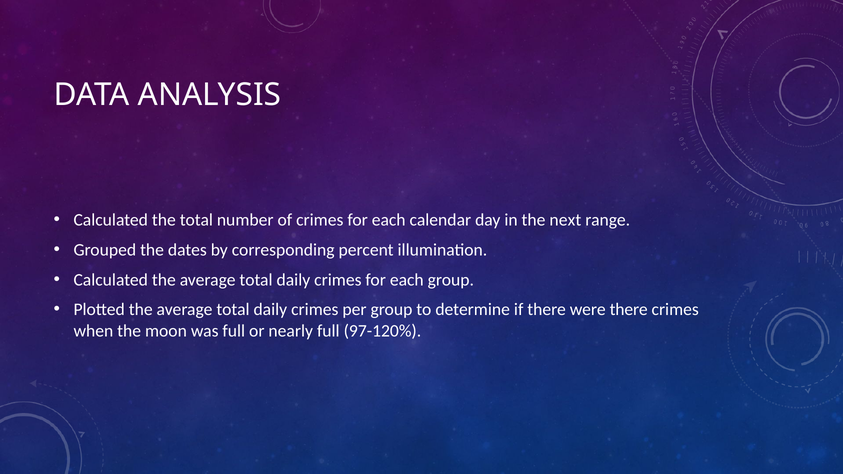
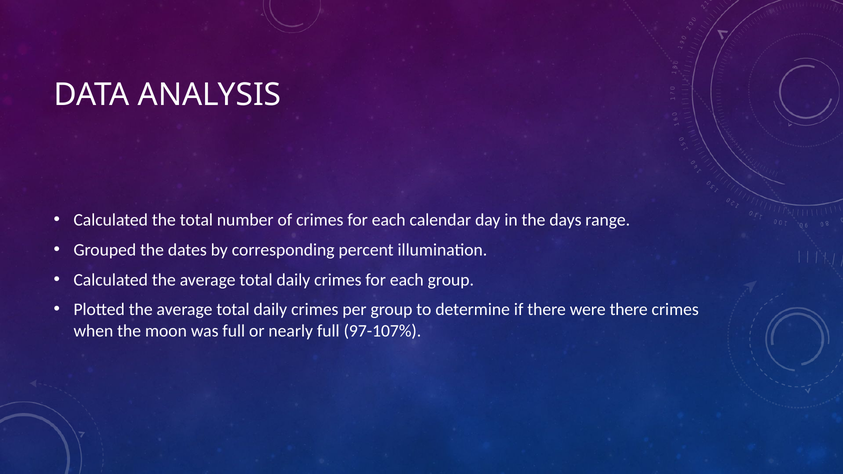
next: next -> days
97-120%: 97-120% -> 97-107%
